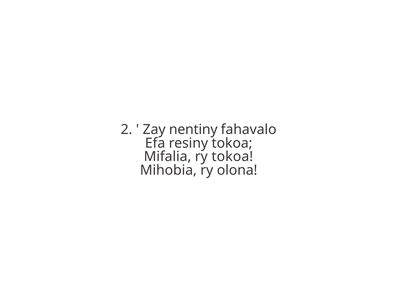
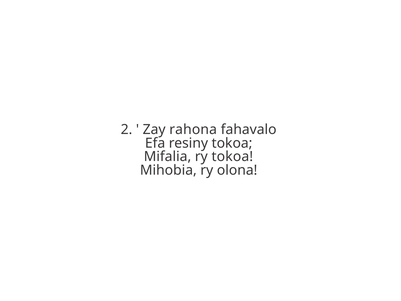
nentiny: nentiny -> rahona
